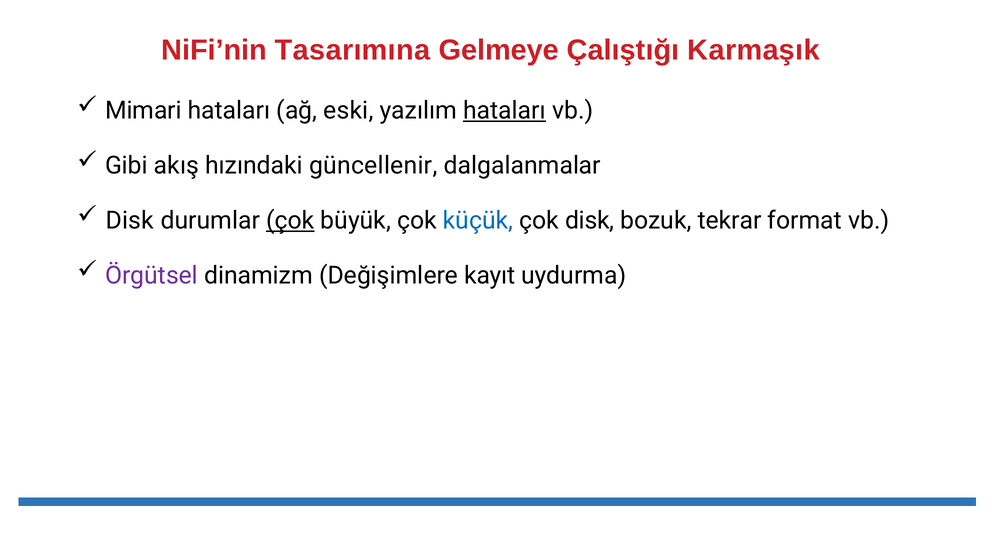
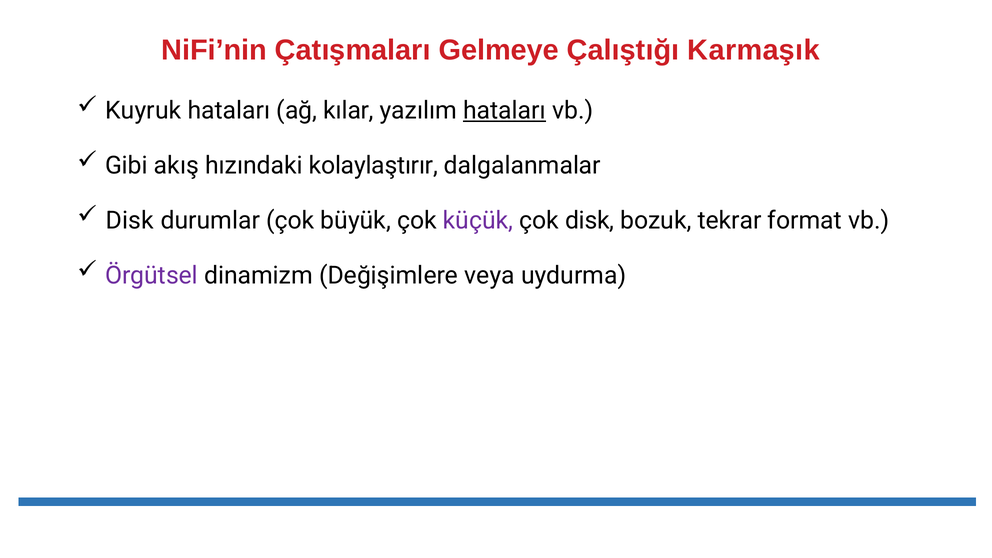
Tasarımına: Tasarımına -> Çatışmaları
Mimari: Mimari -> Kuyruk
eski: eski -> kılar
güncellenir: güncellenir -> kolaylaştırır
çok at (290, 220) underline: present -> none
küçük colour: blue -> purple
kayıt: kayıt -> veya
